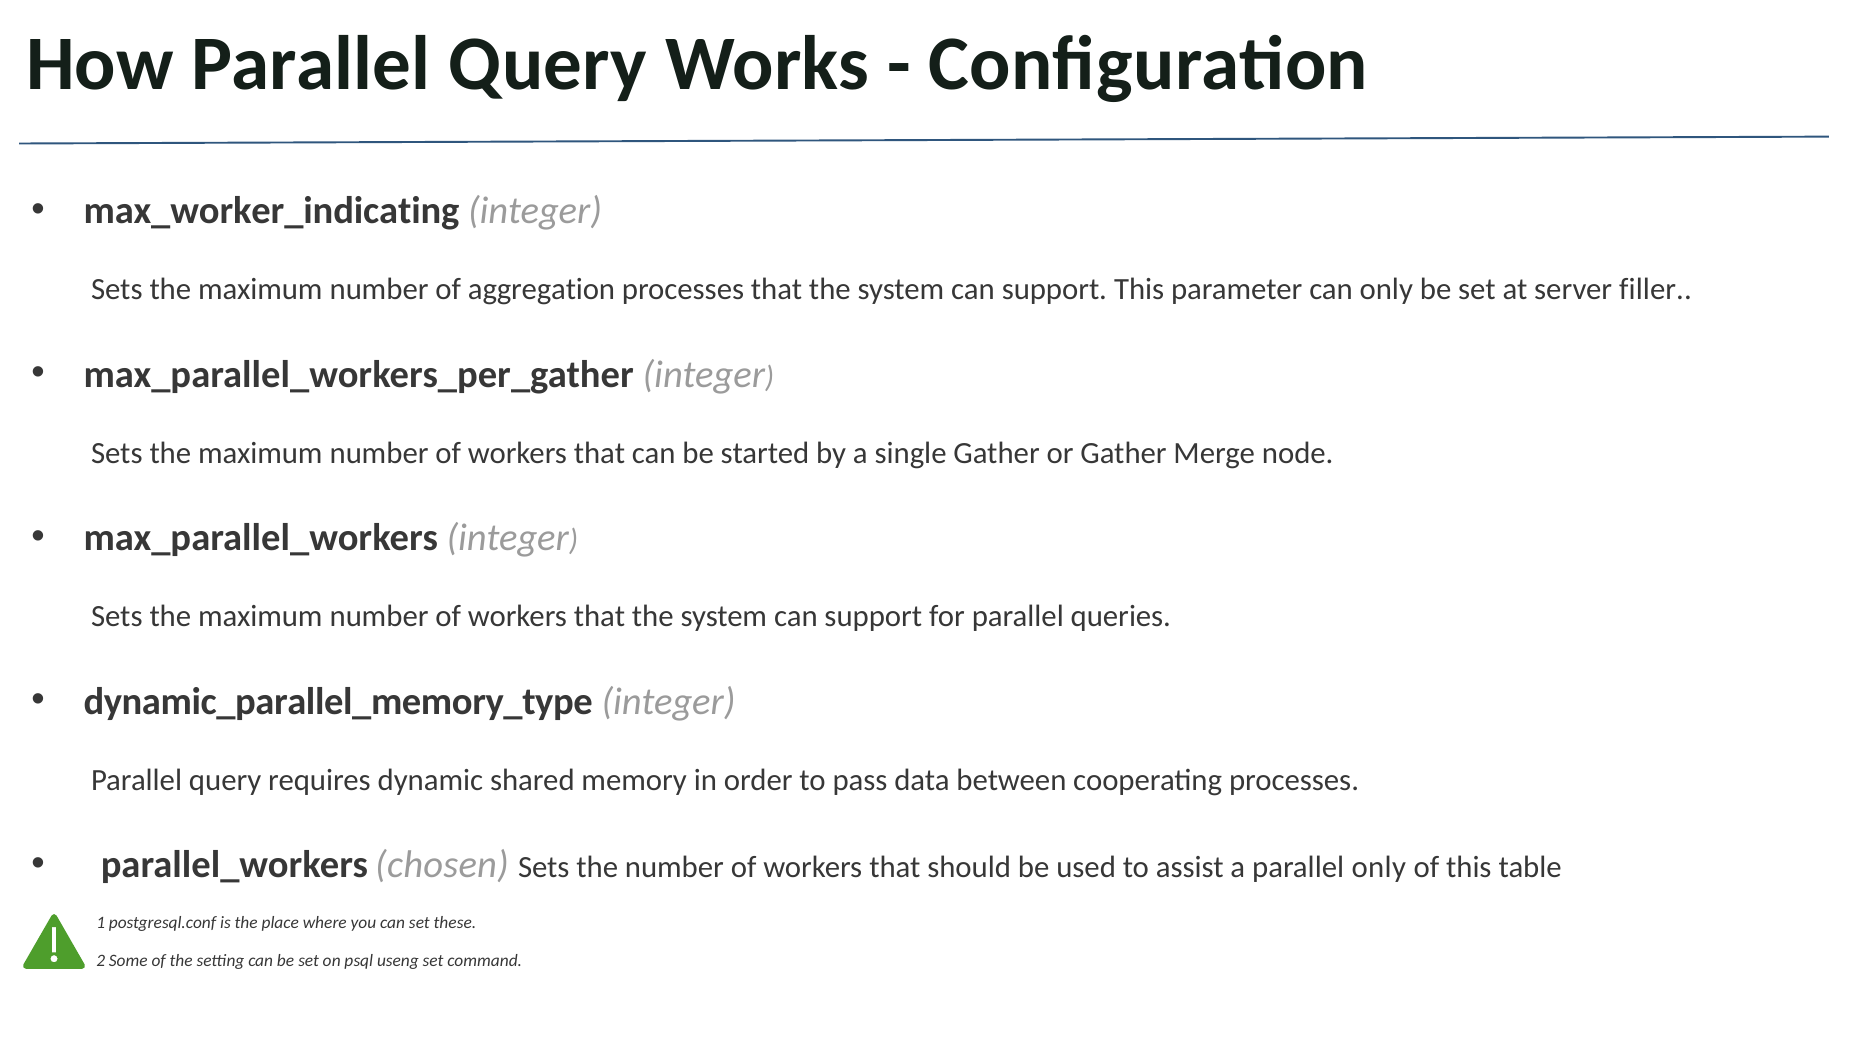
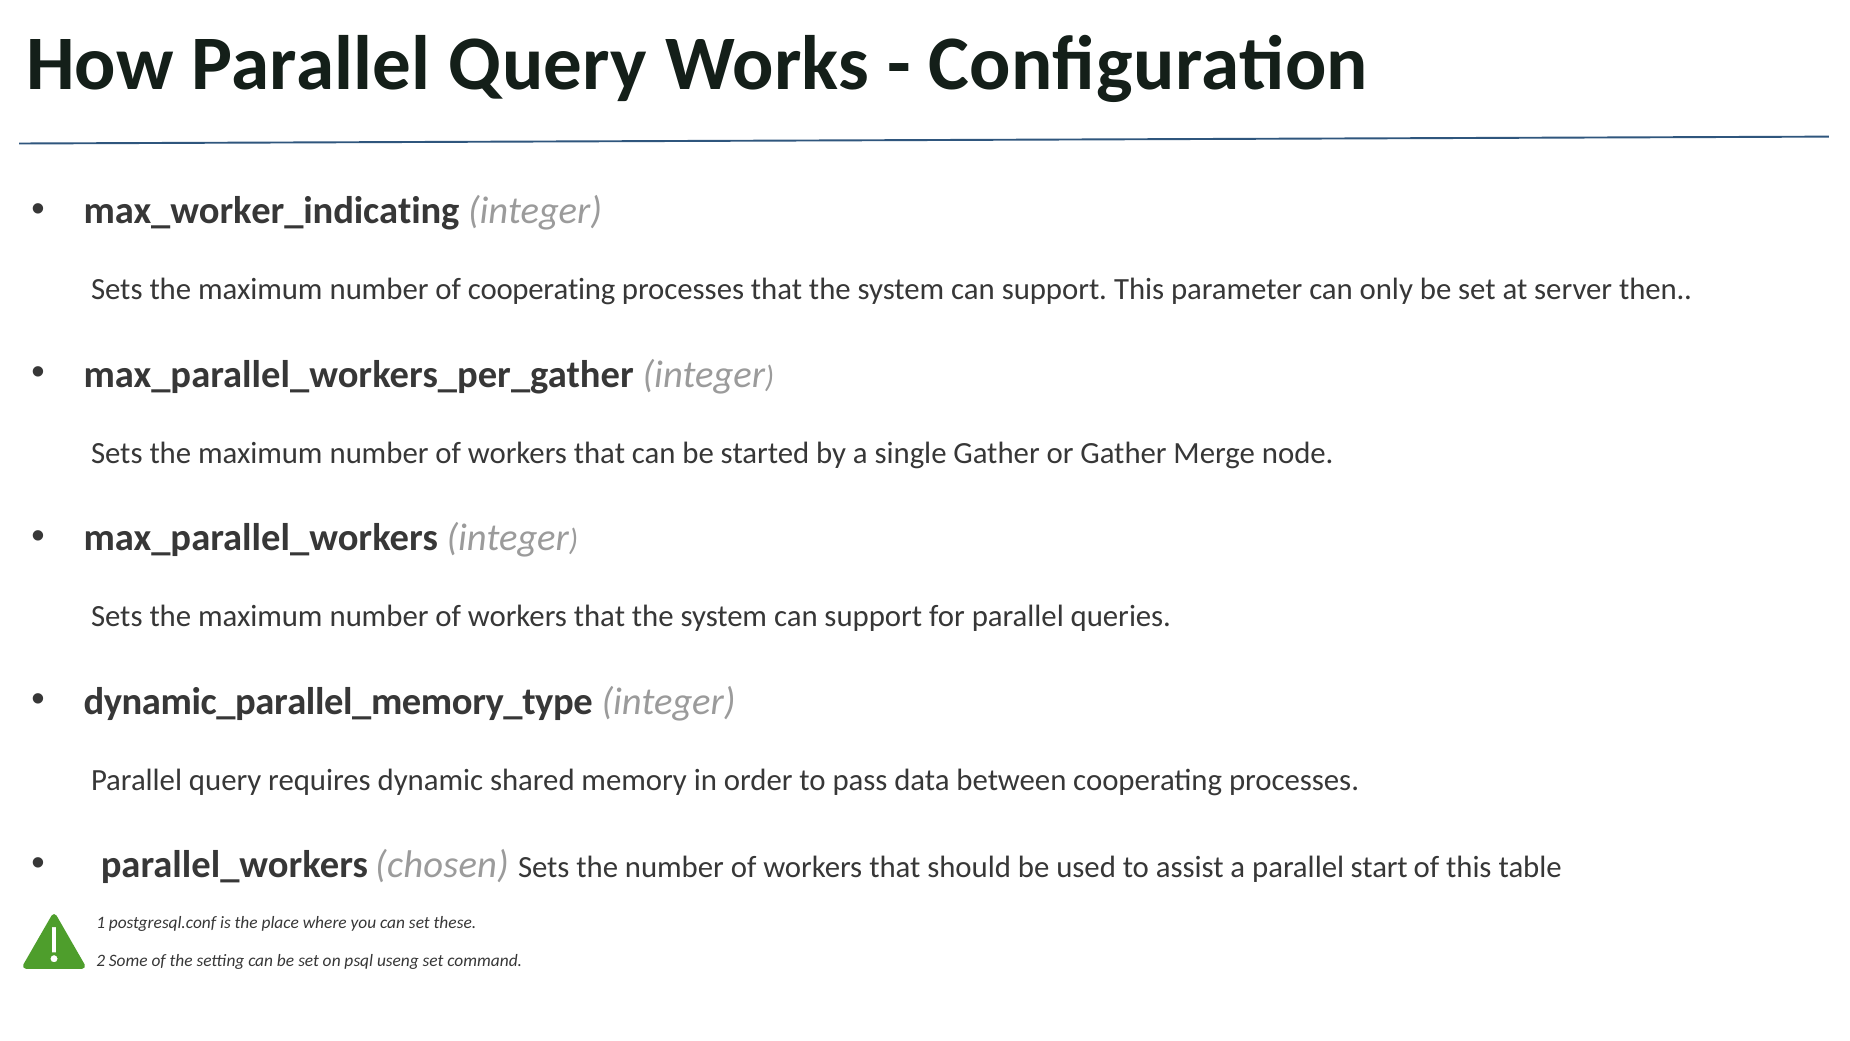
of aggregation: aggregation -> cooperating
filler: filler -> then
parallel only: only -> start
